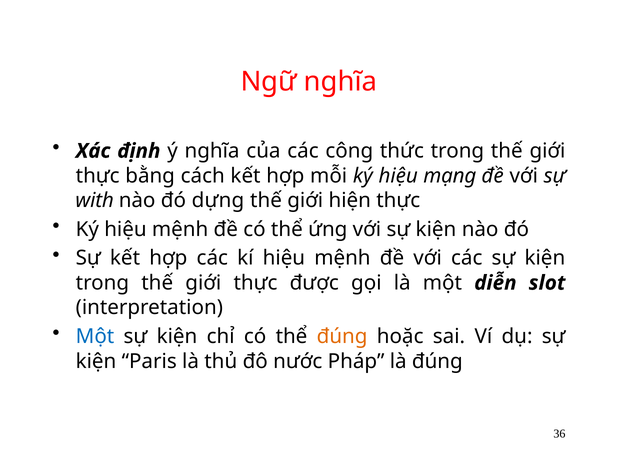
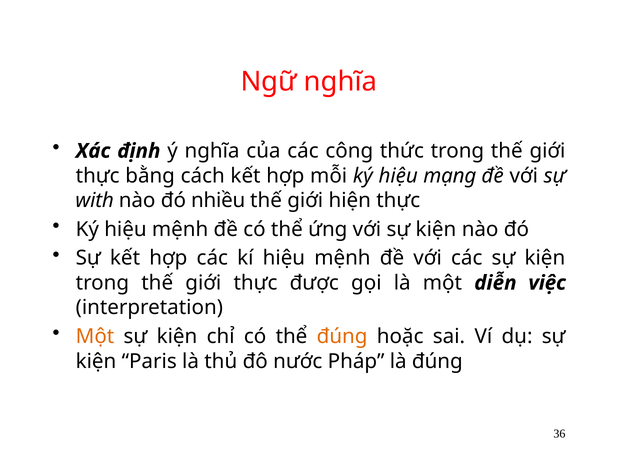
dựng: dựng -> nhiều
slot: slot -> việc
Một at (95, 336) colour: blue -> orange
